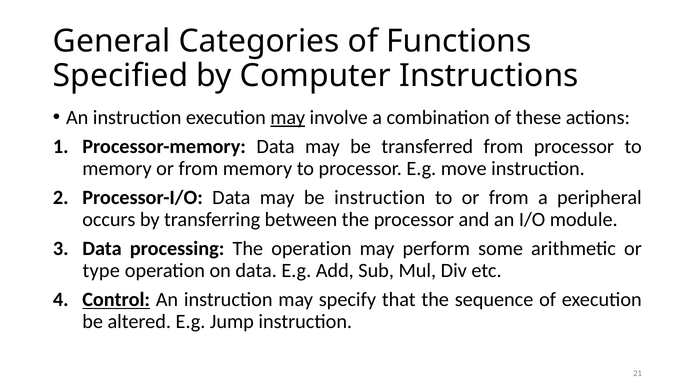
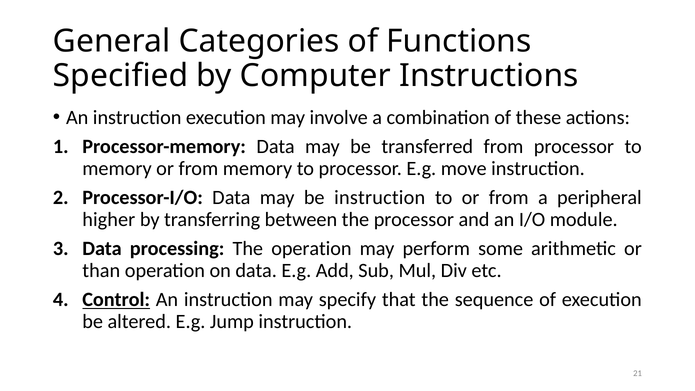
may at (288, 118) underline: present -> none
occurs: occurs -> higher
type: type -> than
